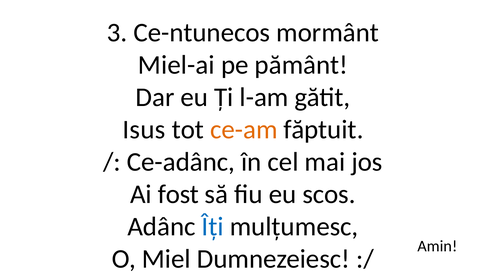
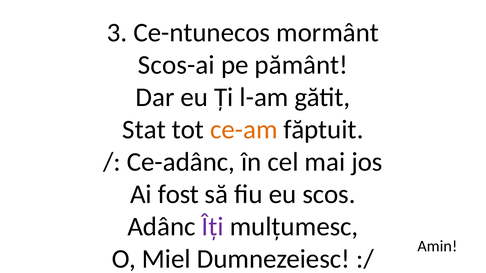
Miel-ai: Miel-ai -> Scos-ai
Isus: Isus -> Stat
Îți colour: blue -> purple
